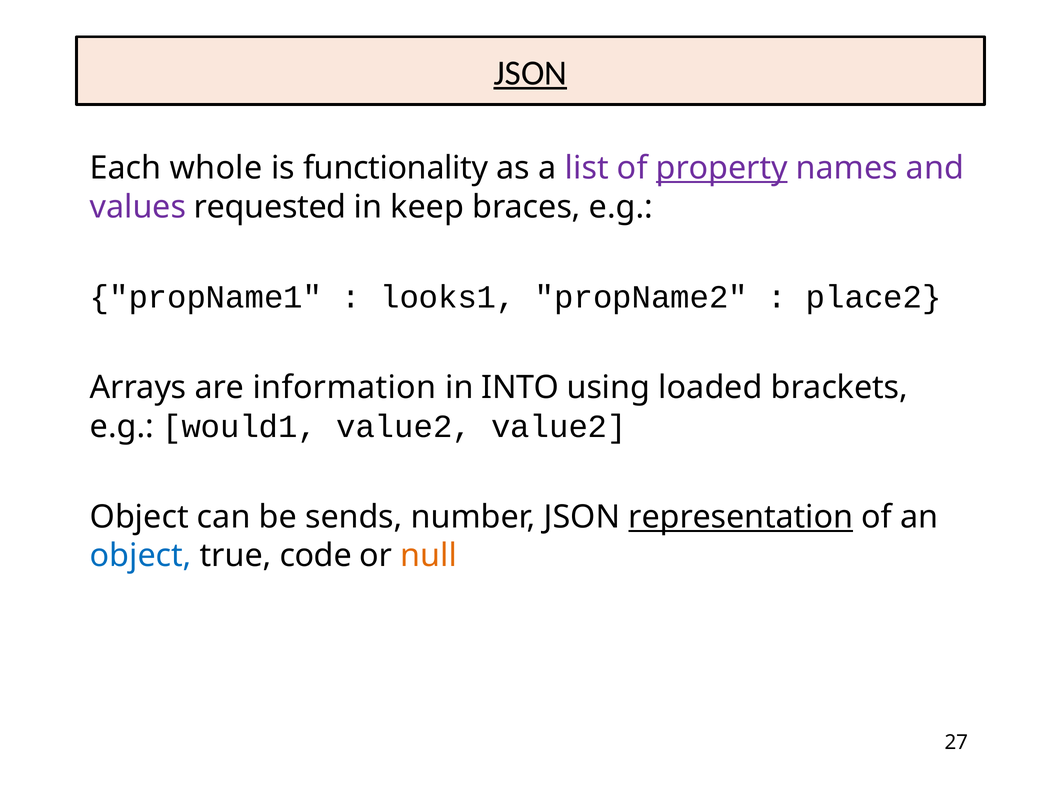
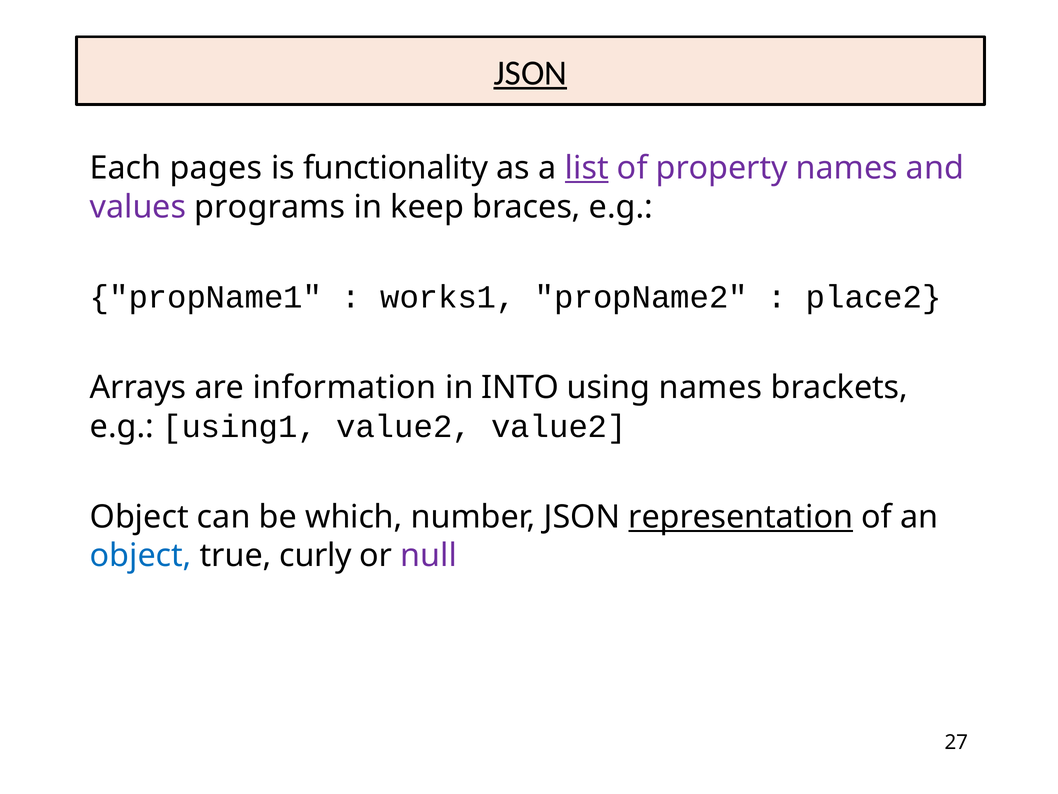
whole: whole -> pages
list underline: none -> present
property underline: present -> none
requested: requested -> programs
looks1: looks1 -> works1
using loaded: loaded -> names
would1: would1 -> using1
sends: sends -> which
code: code -> curly
null colour: orange -> purple
